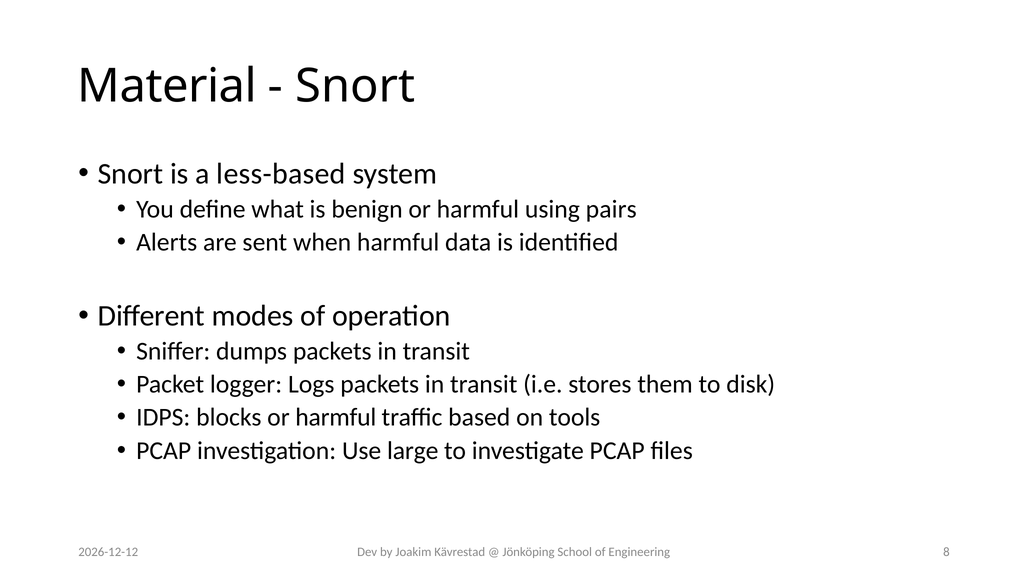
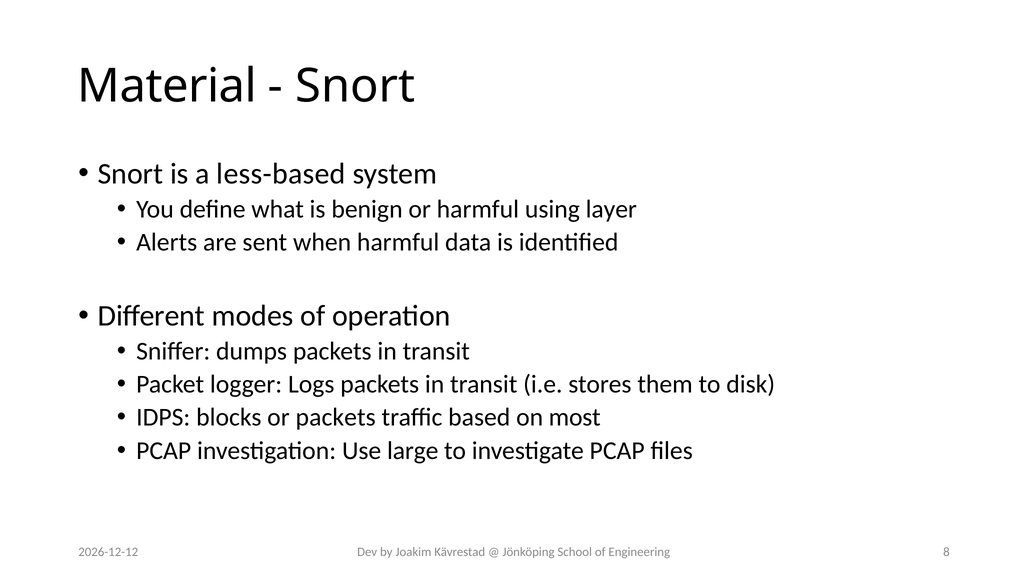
pairs: pairs -> layer
blocks or harmful: harmful -> packets
tools: tools -> most
